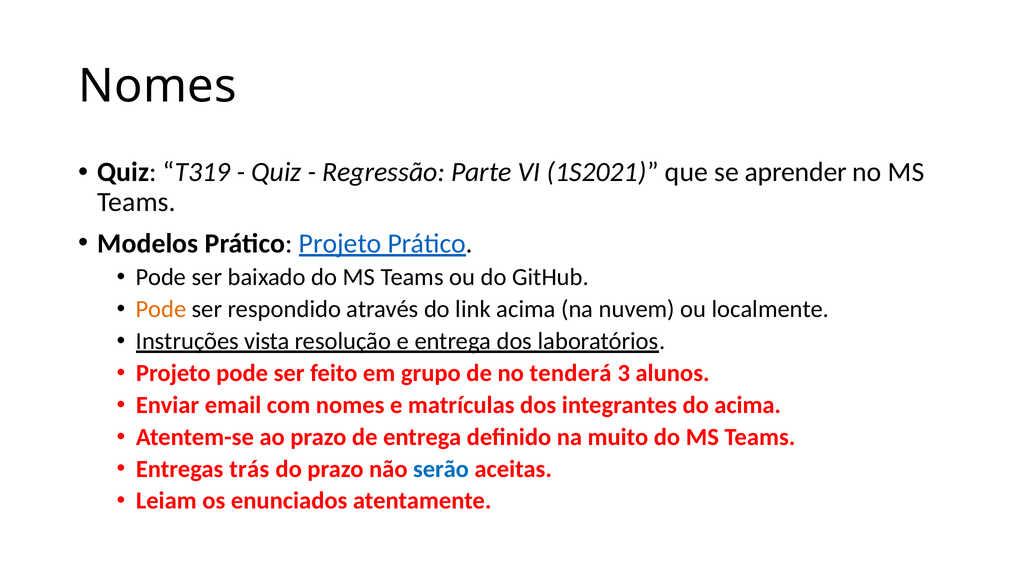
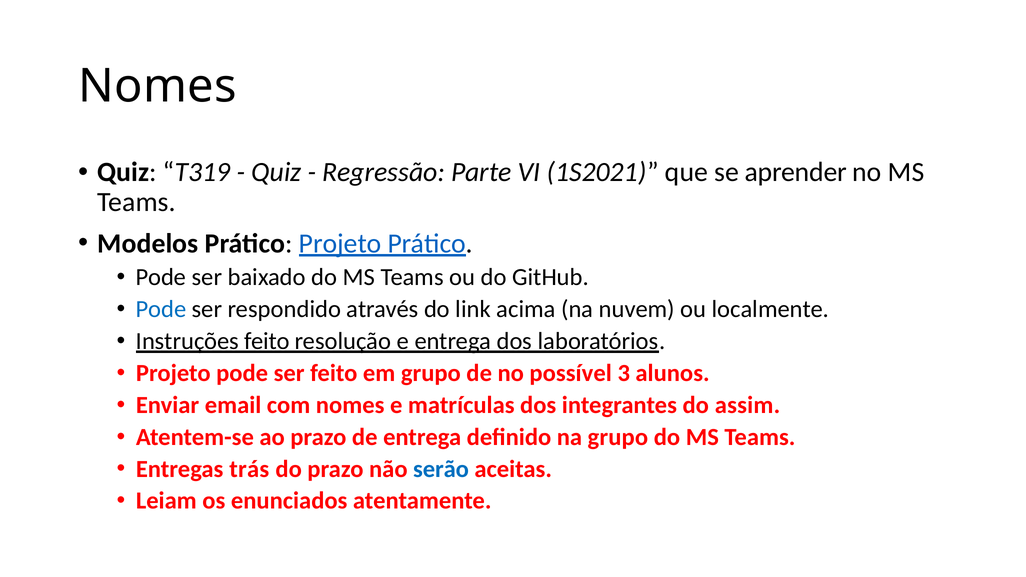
Pode at (161, 309) colour: orange -> blue
Instruções vista: vista -> feito
tenderá: tenderá -> possível
do acima: acima -> assim
na muito: muito -> grupo
